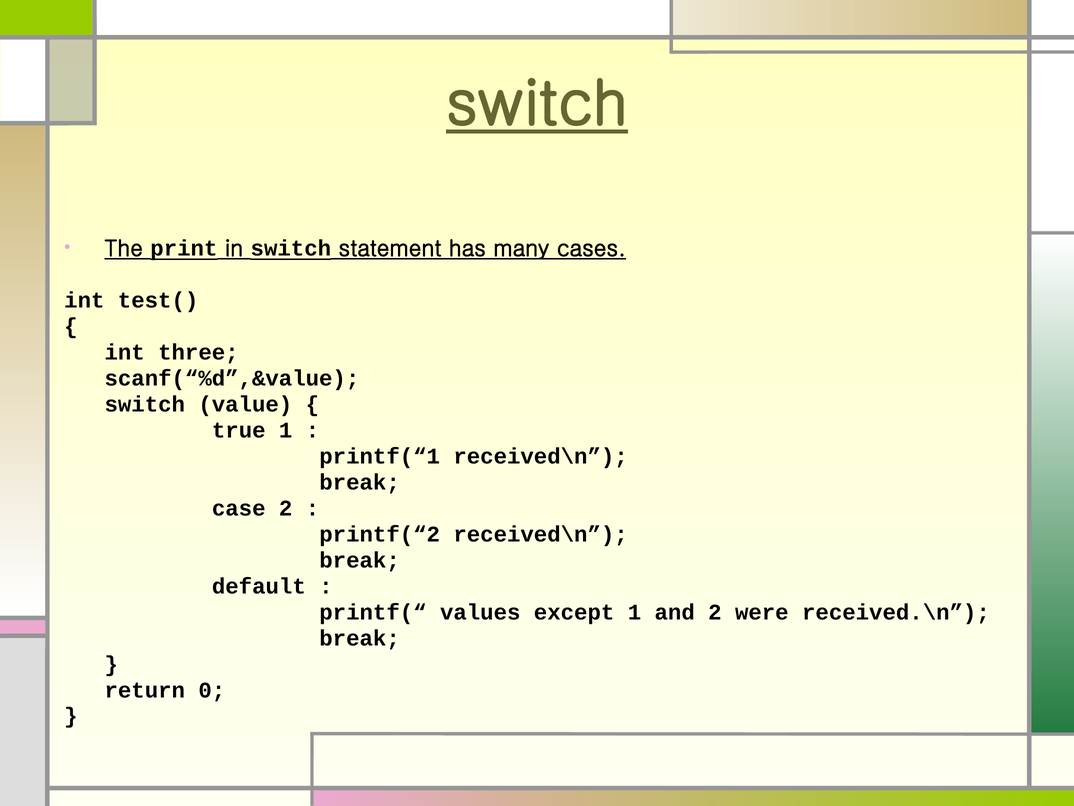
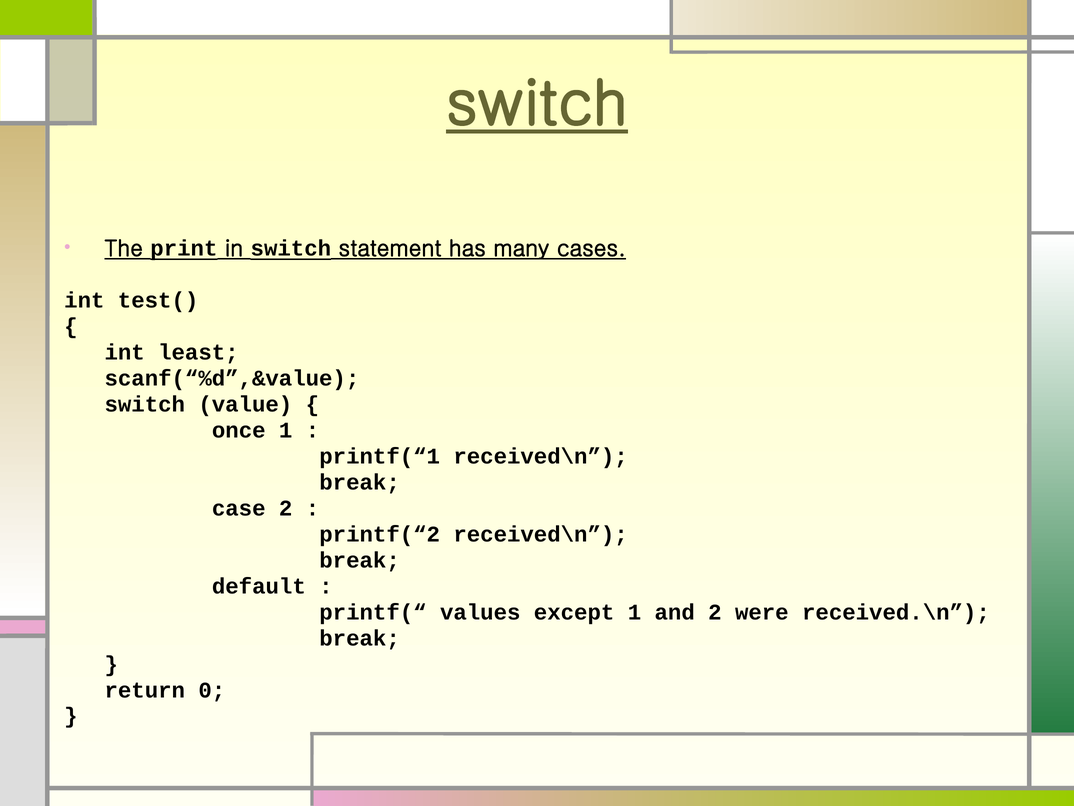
three: three -> least
true: true -> once
